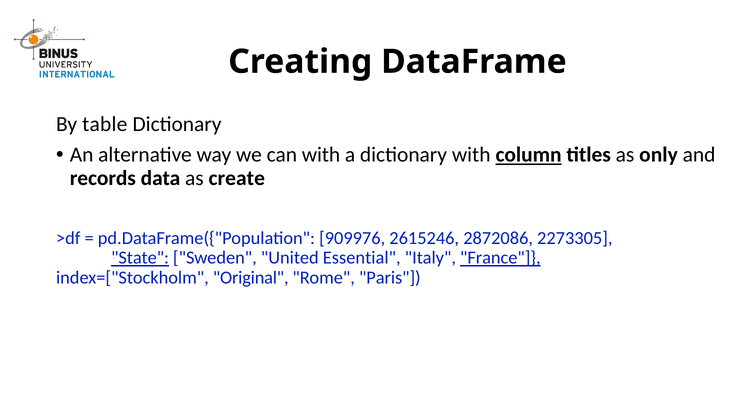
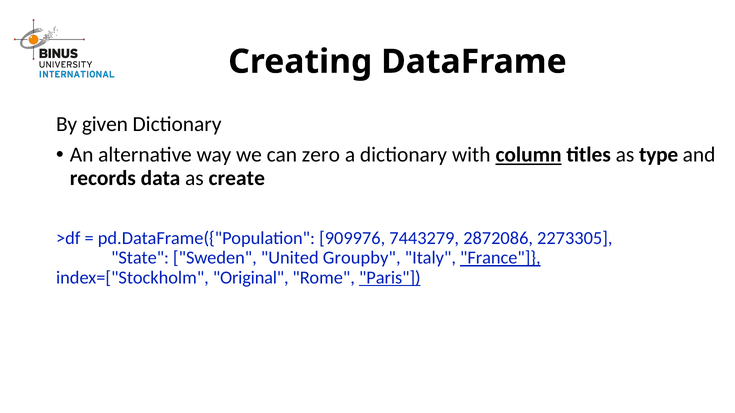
table: table -> given
can with: with -> zero
only: only -> type
2615246: 2615246 -> 7443279
State underline: present -> none
Essential: Essential -> Groupby
Paris underline: none -> present
